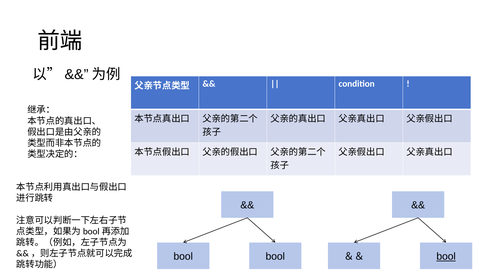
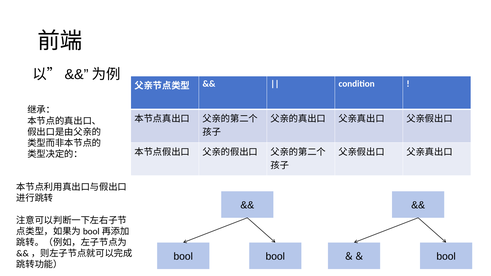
bool at (446, 257) underline: present -> none
